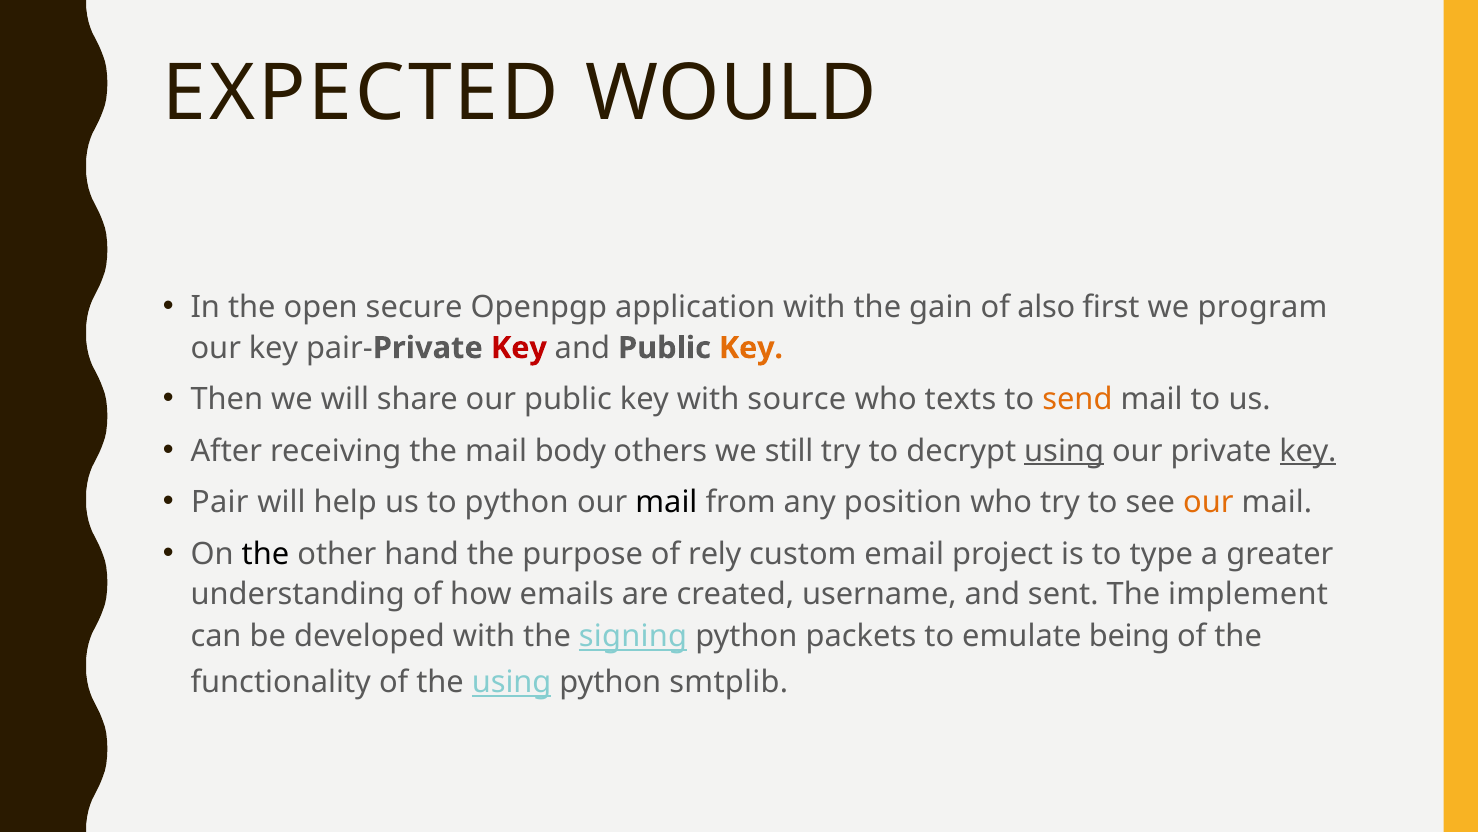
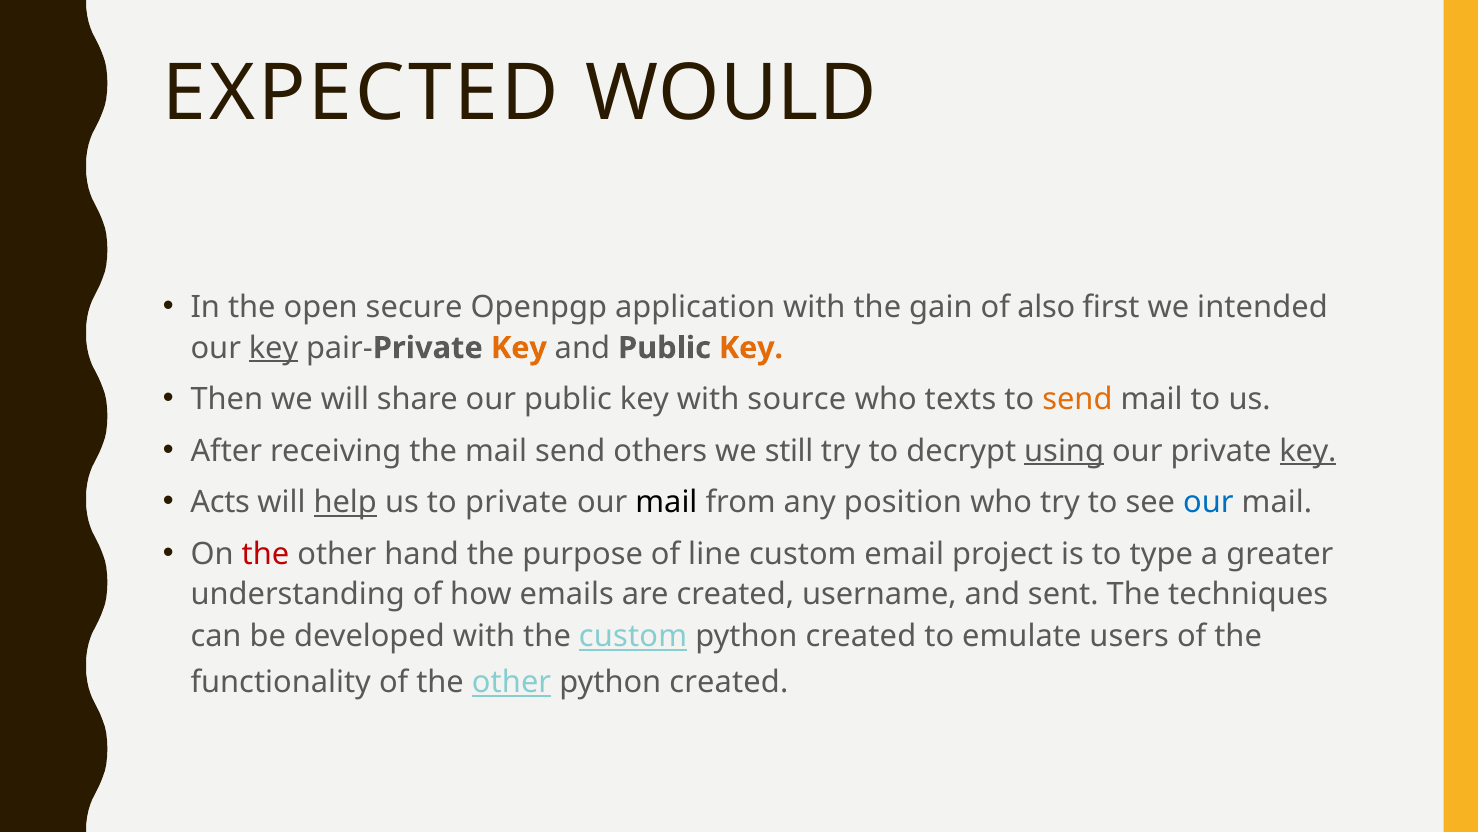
program: program -> intended
key at (274, 348) underline: none -> present
Key at (519, 348) colour: red -> orange
mail body: body -> send
Pair: Pair -> Acts
help underline: none -> present
to python: python -> private
our at (1208, 502) colour: orange -> blue
the at (266, 554) colour: black -> red
rely: rely -> line
implement: implement -> techniques
the signing: signing -> custom
packets at (861, 635): packets -> created
being: being -> users
of the using: using -> other
smtplib at (729, 682): smtplib -> created
